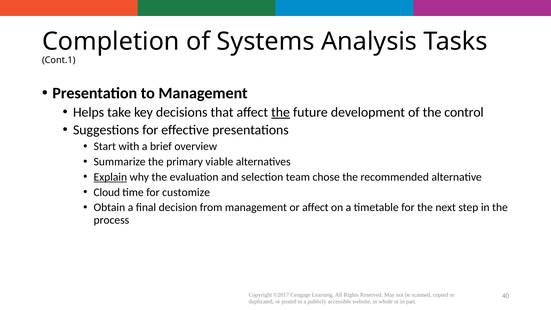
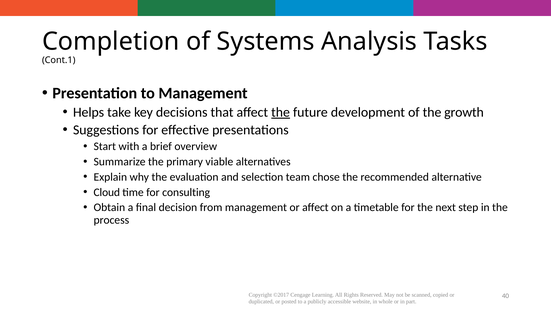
control: control -> growth
Explain underline: present -> none
customize: customize -> consulting
